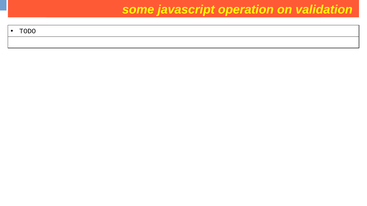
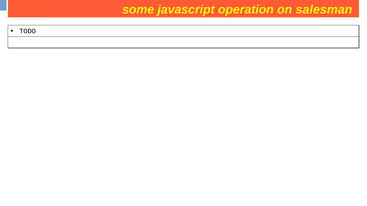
validation: validation -> salesman
